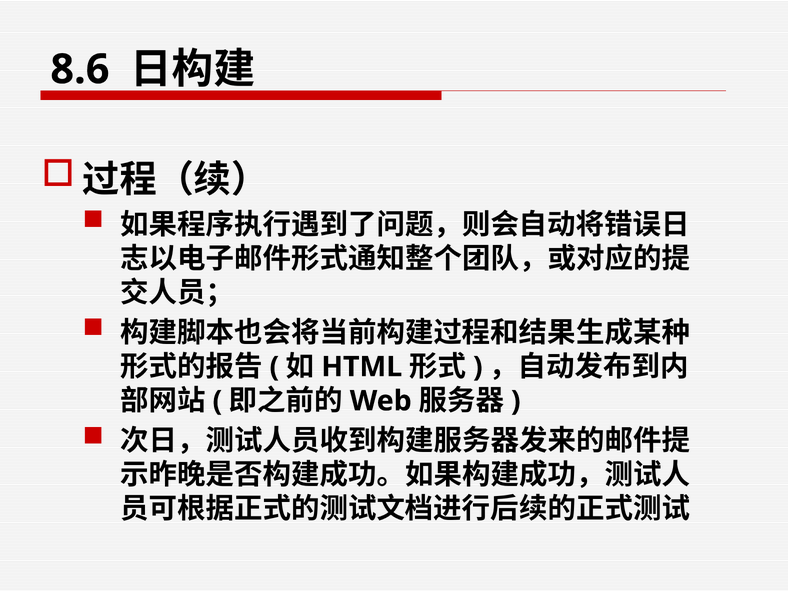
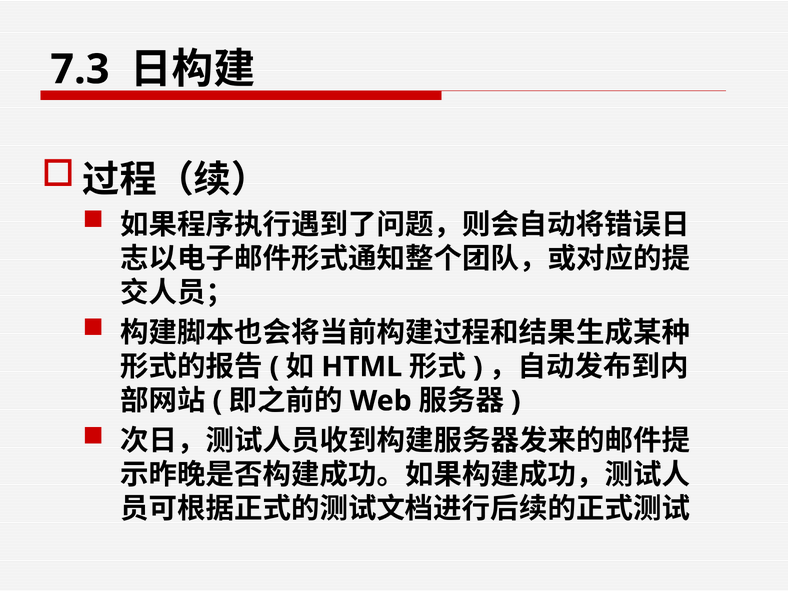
8.6: 8.6 -> 7.3
